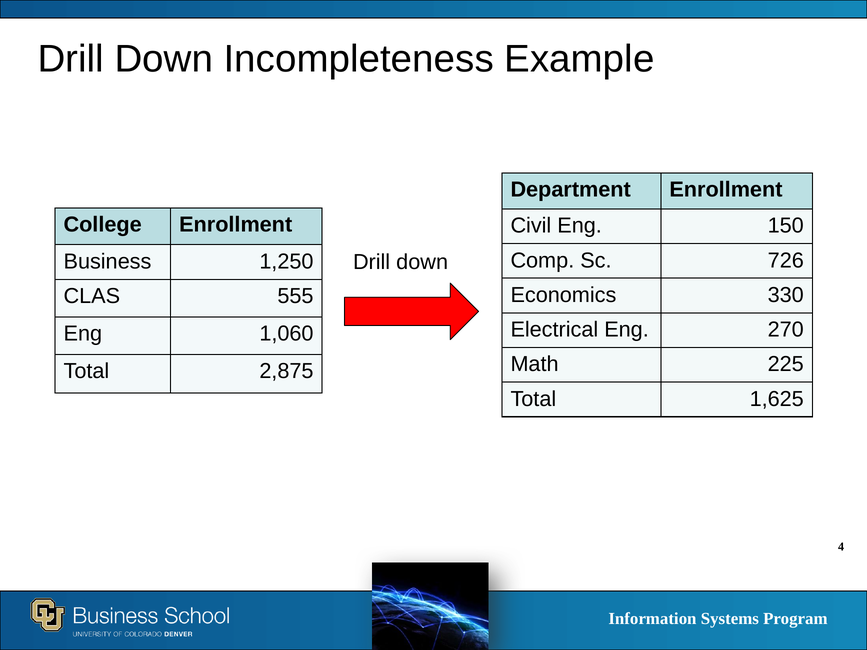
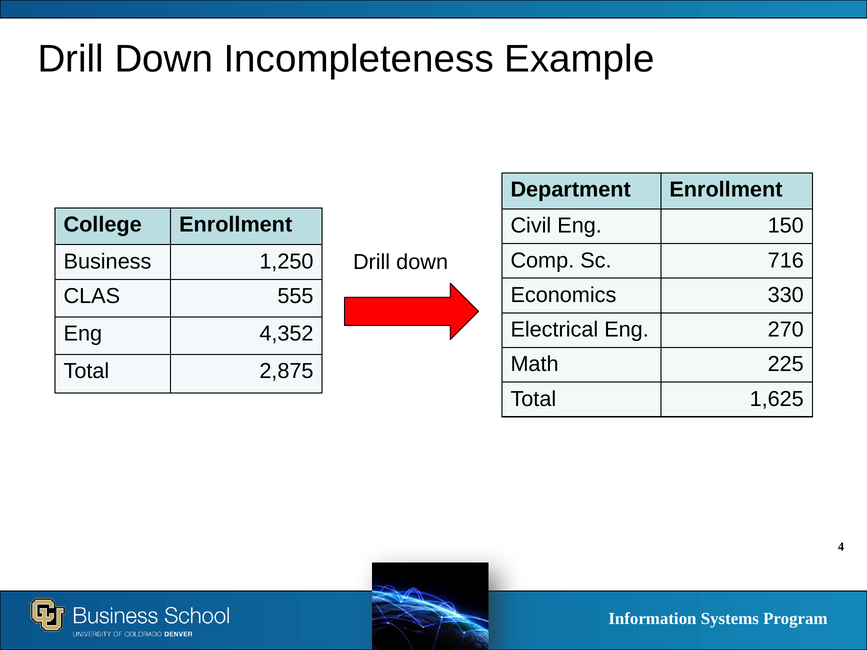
726: 726 -> 716
1,060: 1,060 -> 4,352
